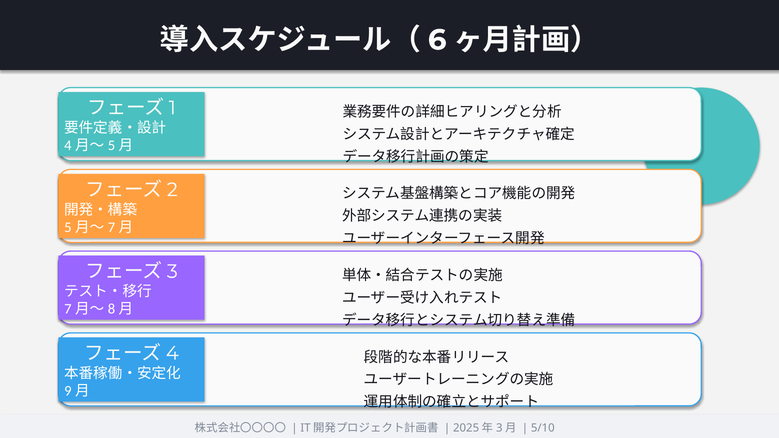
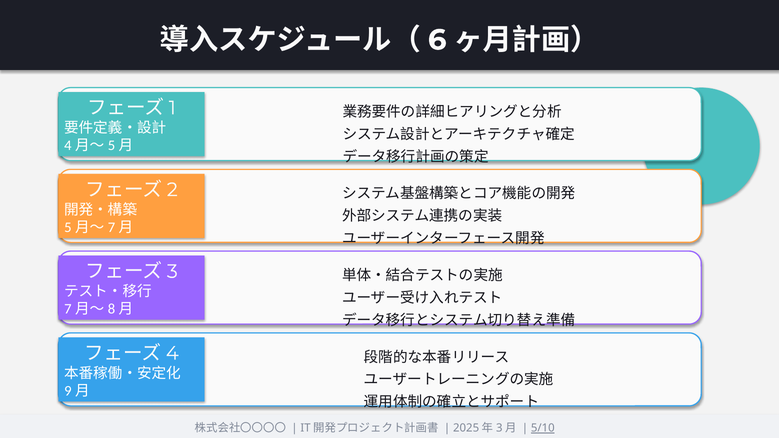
5/10 underline: none -> present
